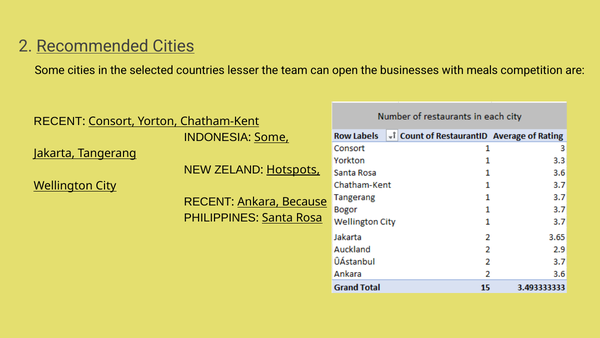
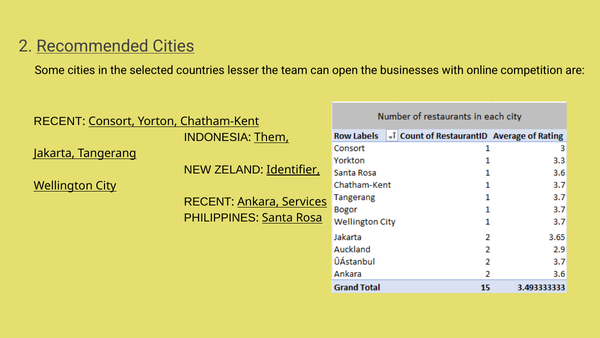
meals: meals -> online
Some at (272, 137): Some -> Them
Hotspots: Hotspots -> Identifier
Because: Because -> Services
